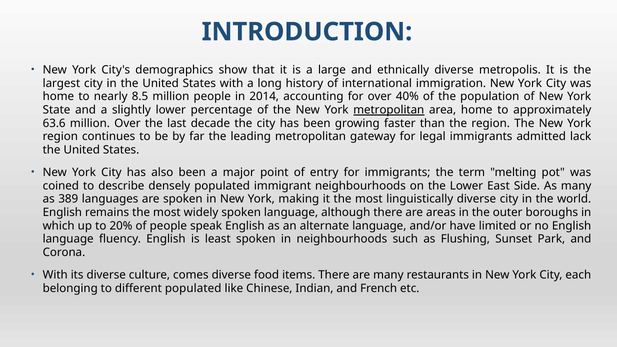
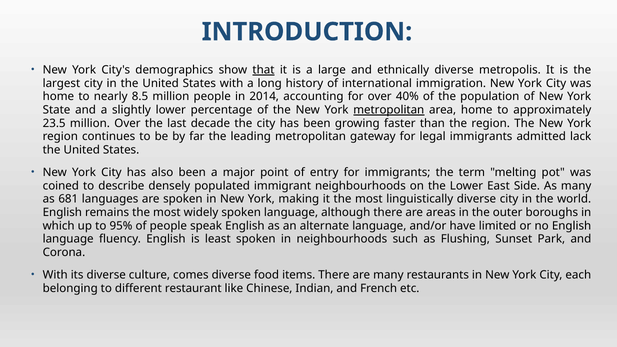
that underline: none -> present
63.6: 63.6 -> 23.5
389: 389 -> 681
20%: 20% -> 95%
different populated: populated -> restaurant
